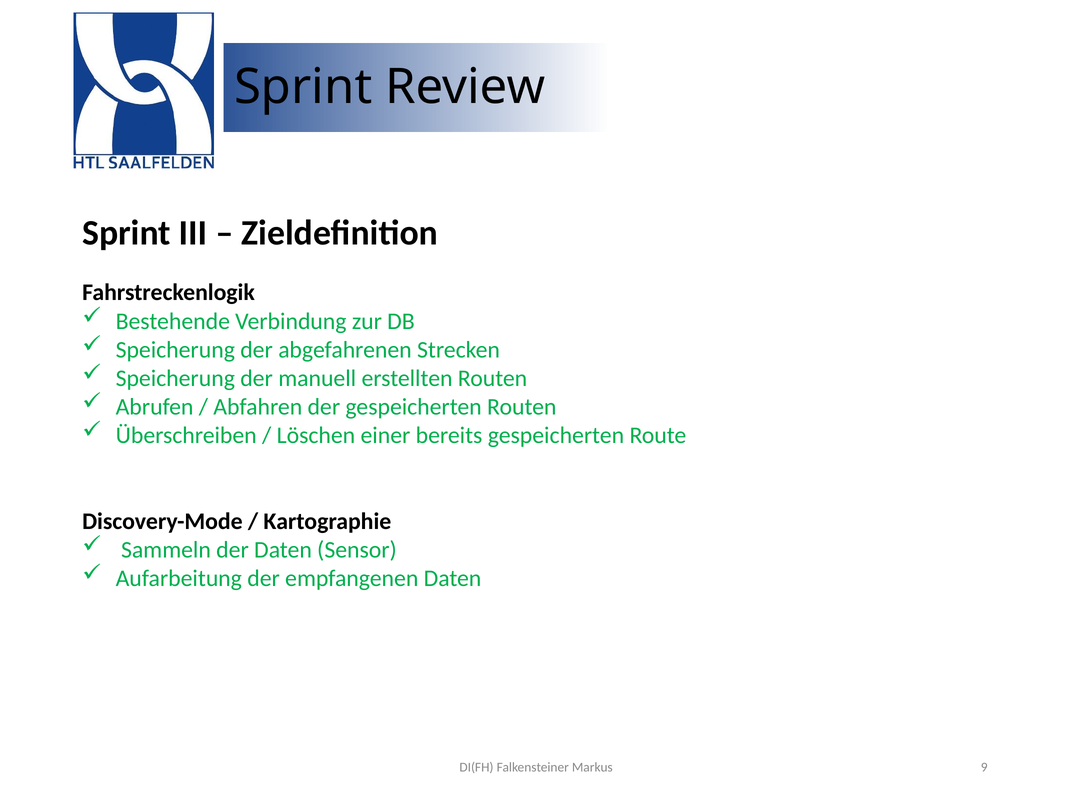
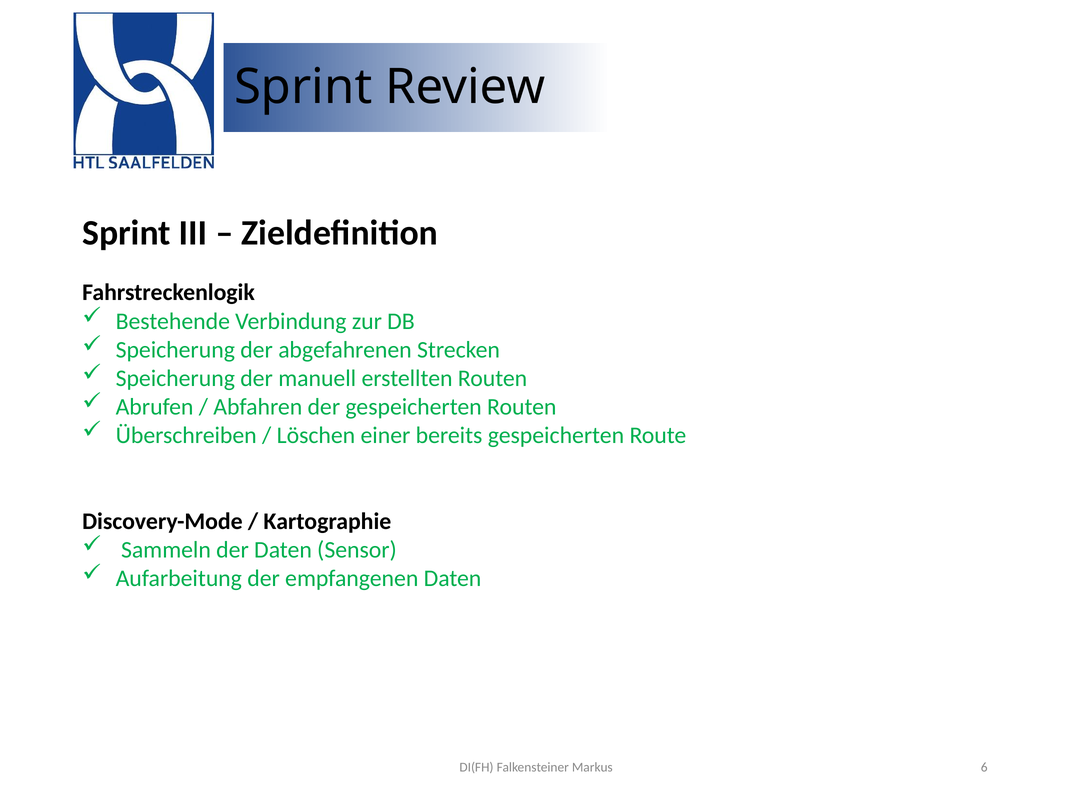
9: 9 -> 6
